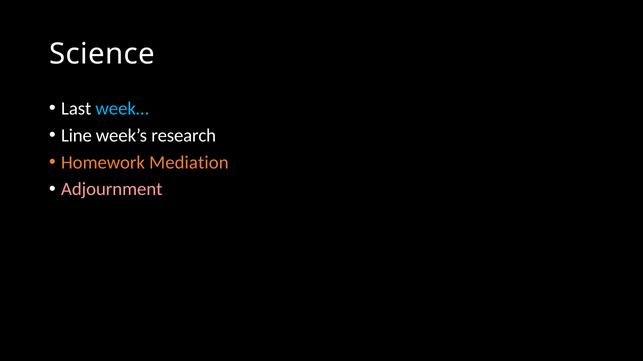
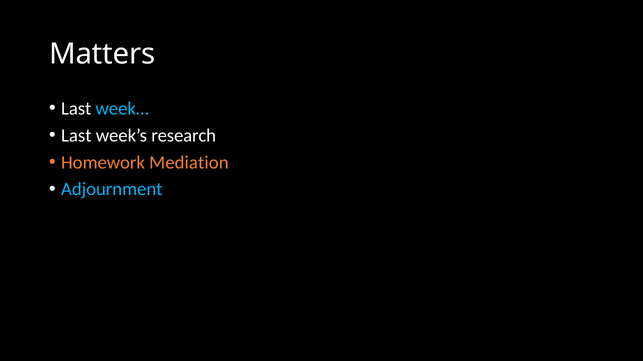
Science: Science -> Matters
Line at (76, 136): Line -> Last
Adjournment colour: pink -> light blue
